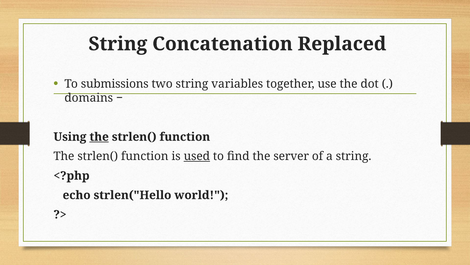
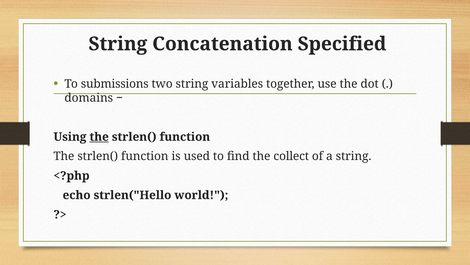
Replaced: Replaced -> Specified
used underline: present -> none
server: server -> collect
